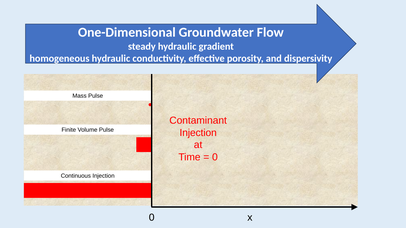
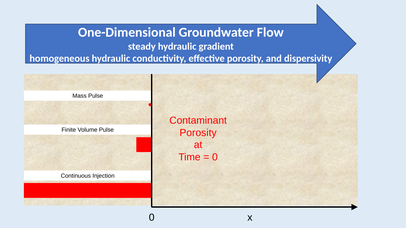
Injection at (198, 133): Injection -> Porosity
